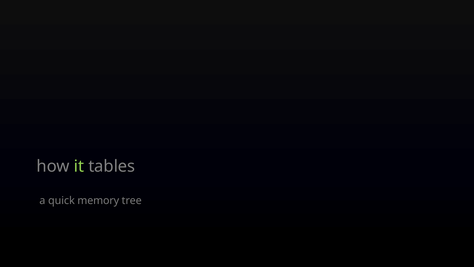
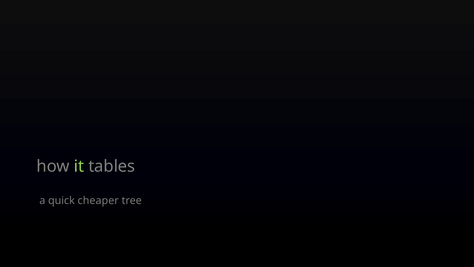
memory: memory -> cheaper
